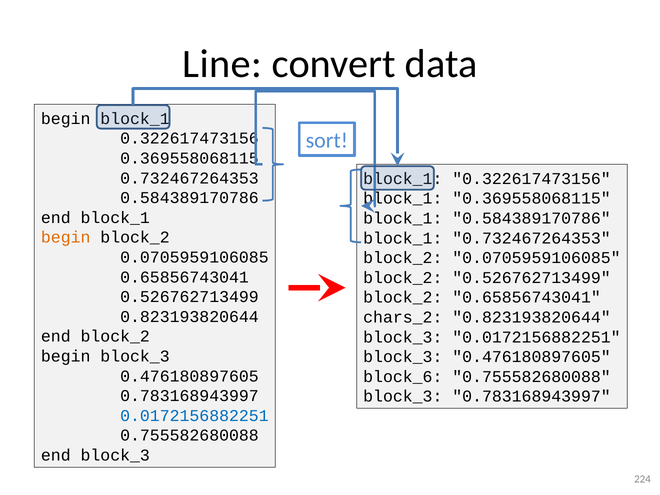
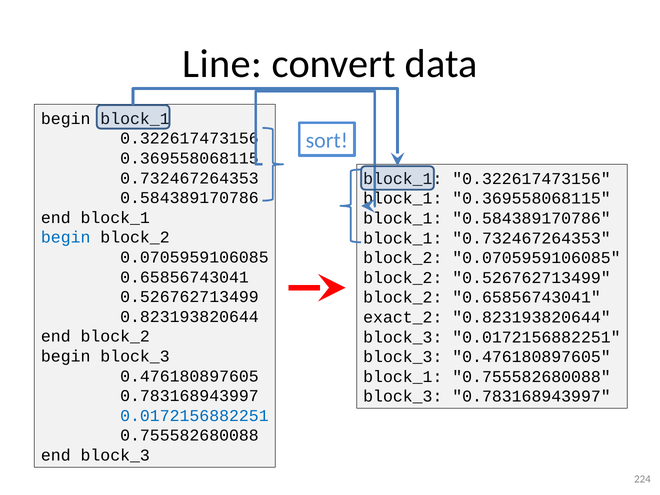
begin at (66, 238) colour: orange -> blue
chars_2: chars_2 -> exact_2
block_6 at (403, 377): block_6 -> block_1
